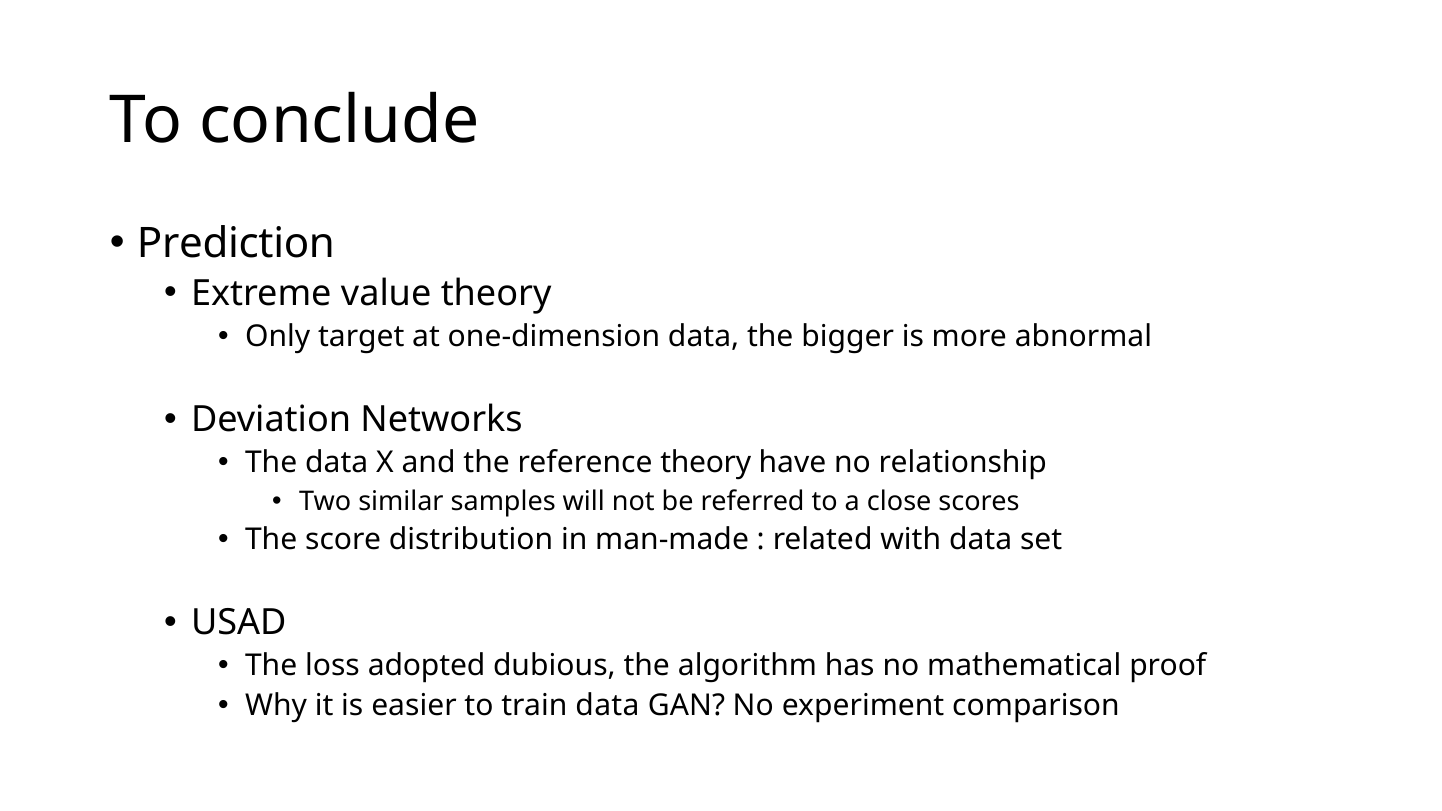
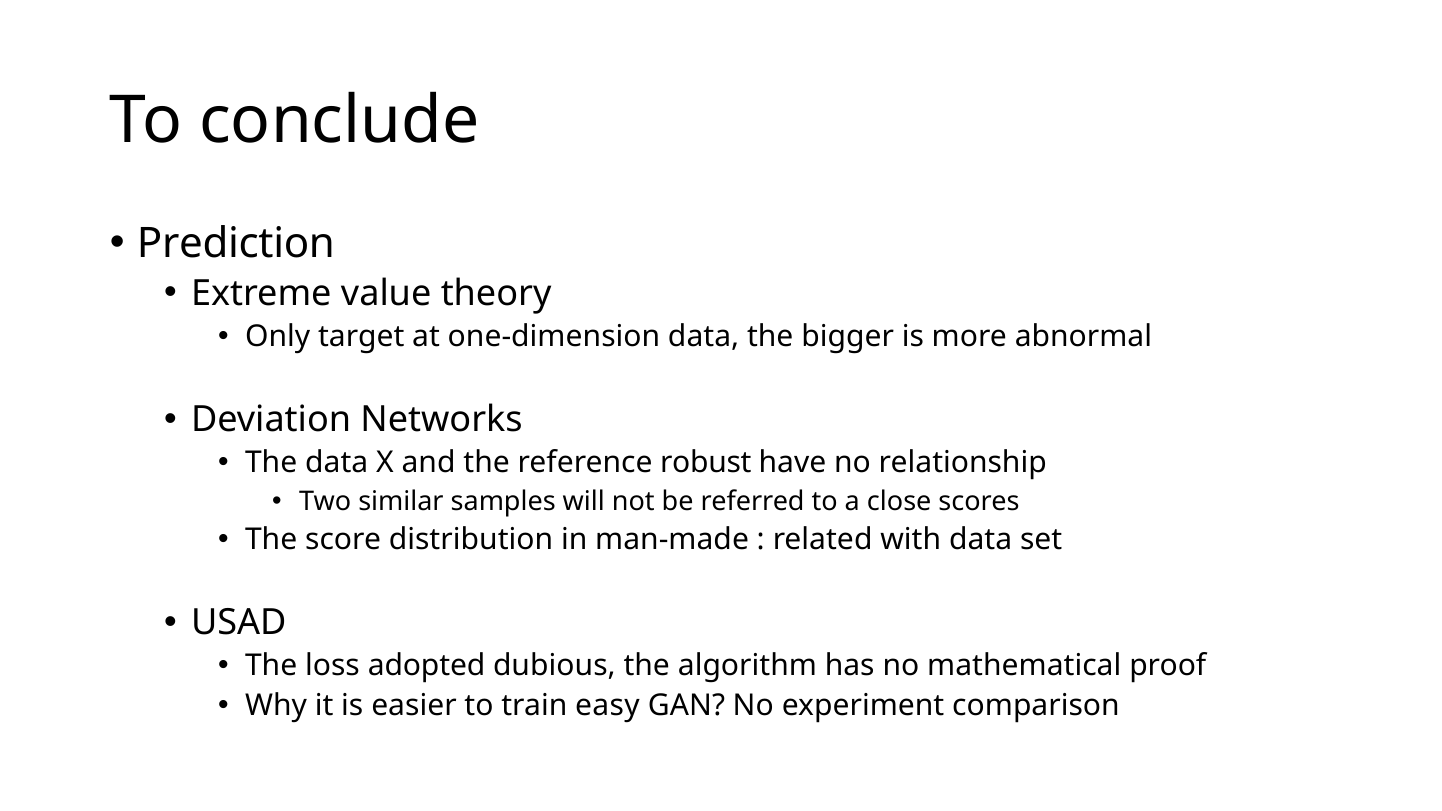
reference theory: theory -> robust
train data: data -> easy
